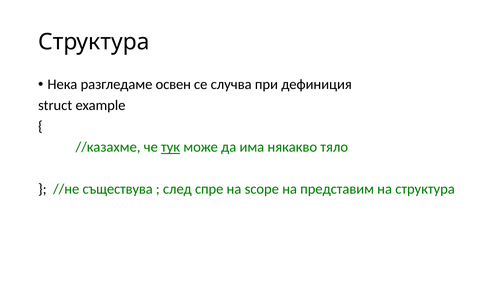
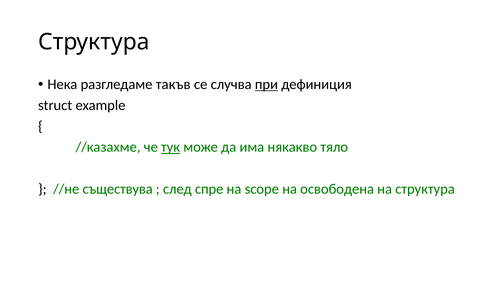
освен: освен -> такъв
при underline: none -> present
представим: представим -> освободена
